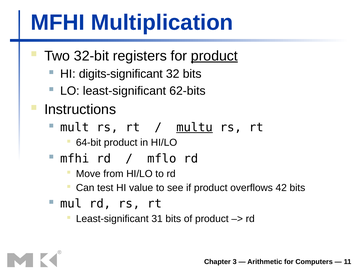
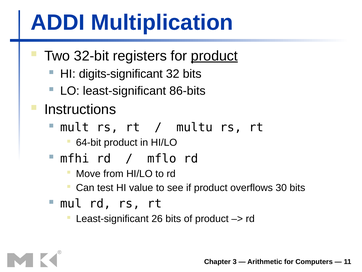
MFHI at (58, 22): MFHI -> ADDI
62-bits: 62-bits -> 86-bits
multu underline: present -> none
42: 42 -> 30
31: 31 -> 26
